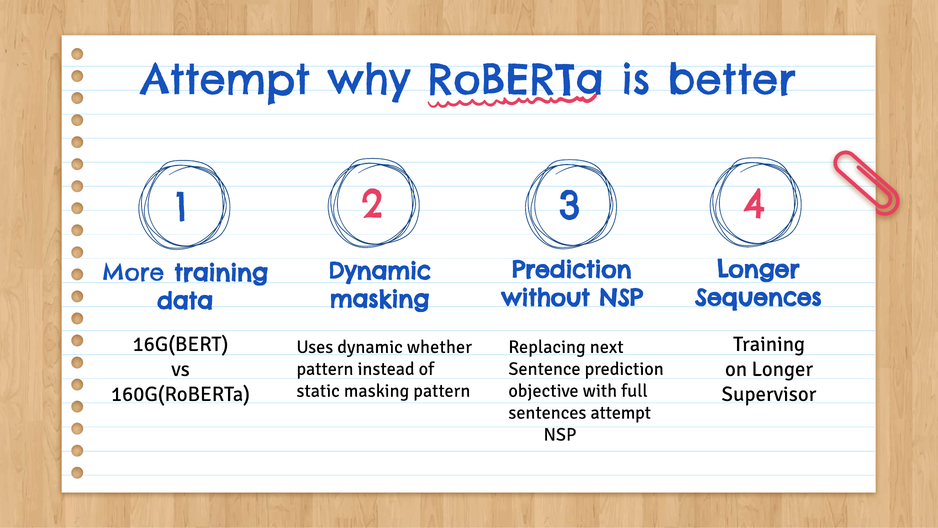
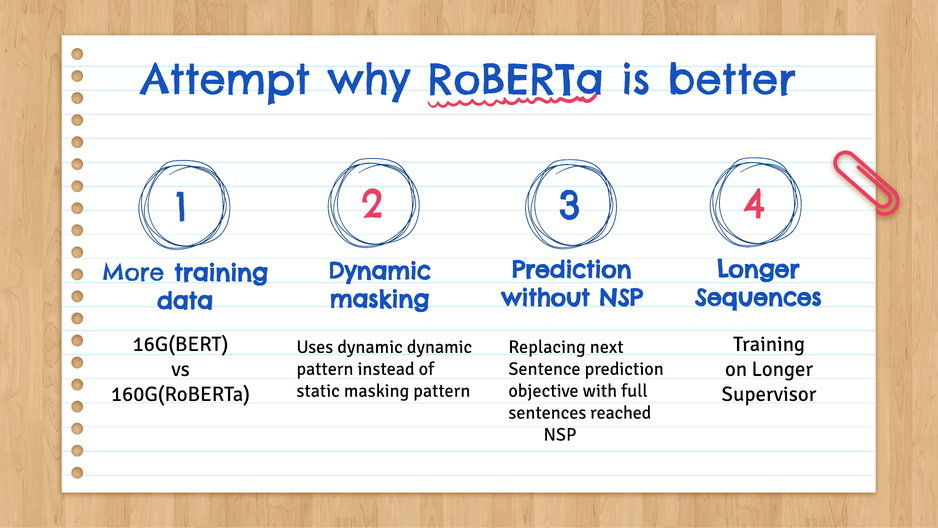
dynamic whether: whether -> dynamic
sentences attempt: attempt -> reached
